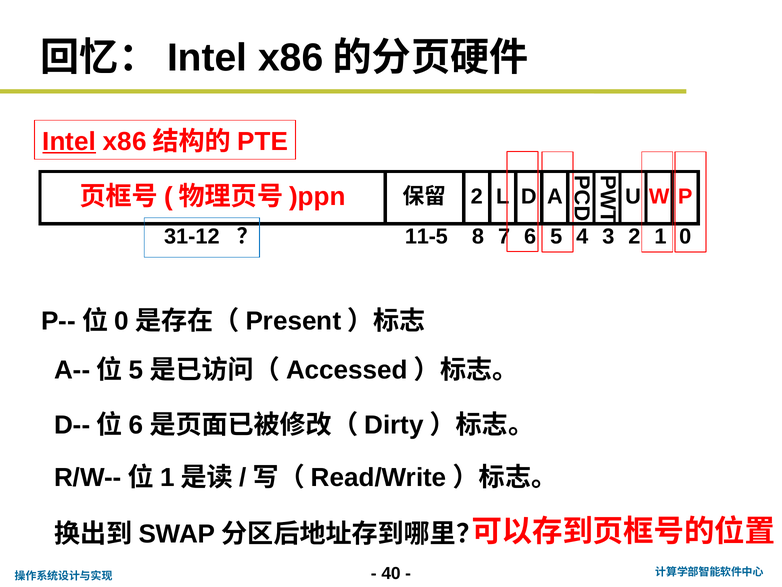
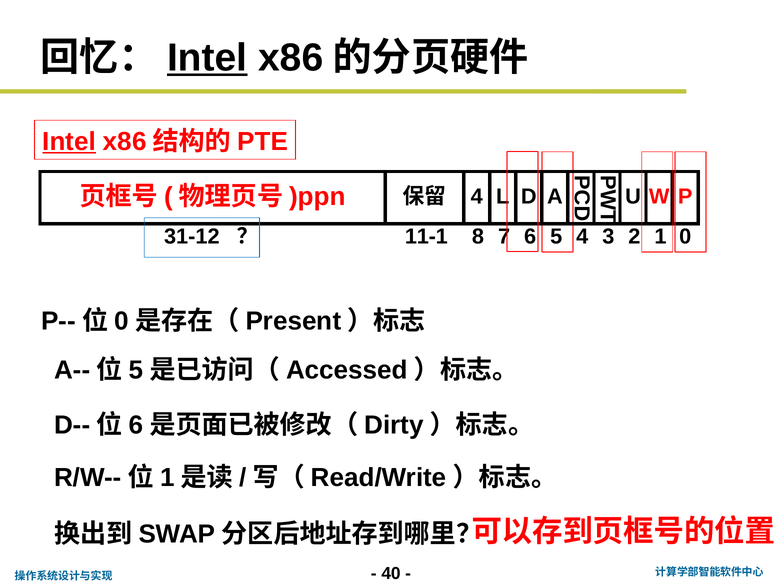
Intel at (207, 58) underline: none -> present
2 at (477, 197): 2 -> 4
11-5: 11-5 -> 11-1
